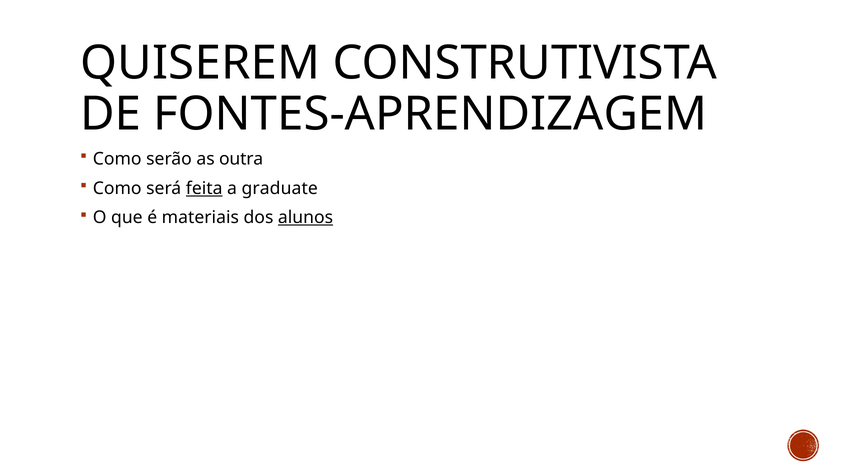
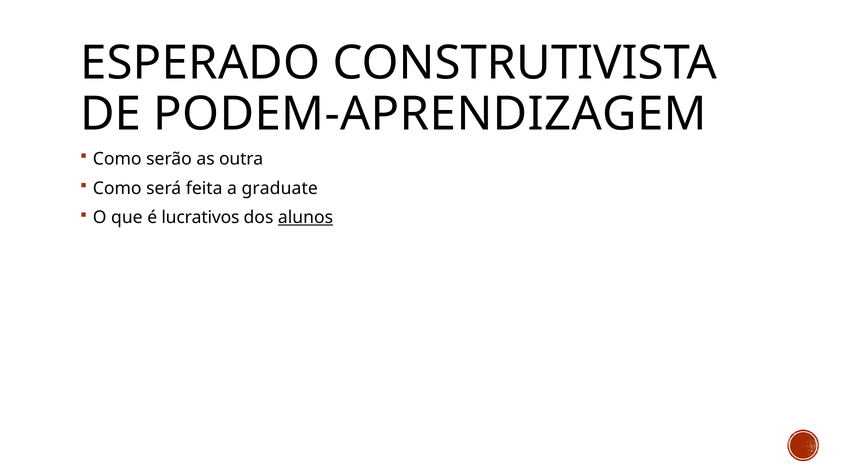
QUISEREM: QUISEREM -> ESPERADO
FONTES-APRENDIZAGEM: FONTES-APRENDIZAGEM -> PODEM-APRENDIZAGEM
feita underline: present -> none
materiais: materiais -> lucrativos
